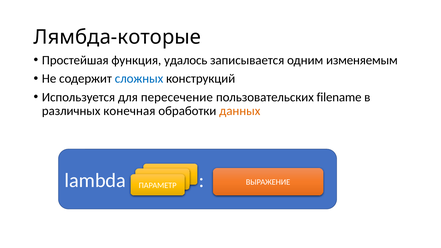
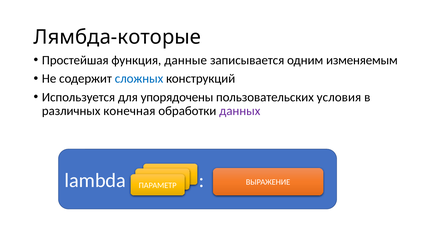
удалось: удалось -> данные
пересечение: пересечение -> упорядочены
filename: filename -> условия
данных colour: orange -> purple
